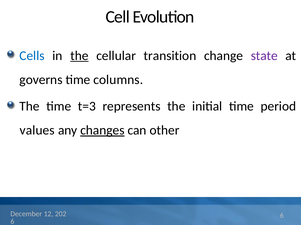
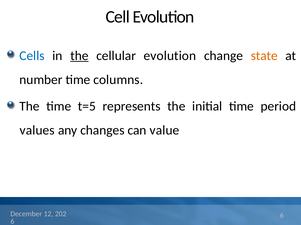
cellular transition: transition -> evolution
state colour: purple -> orange
governs: governs -> number
t=3: t=3 -> t=5
changes underline: present -> none
other: other -> value
